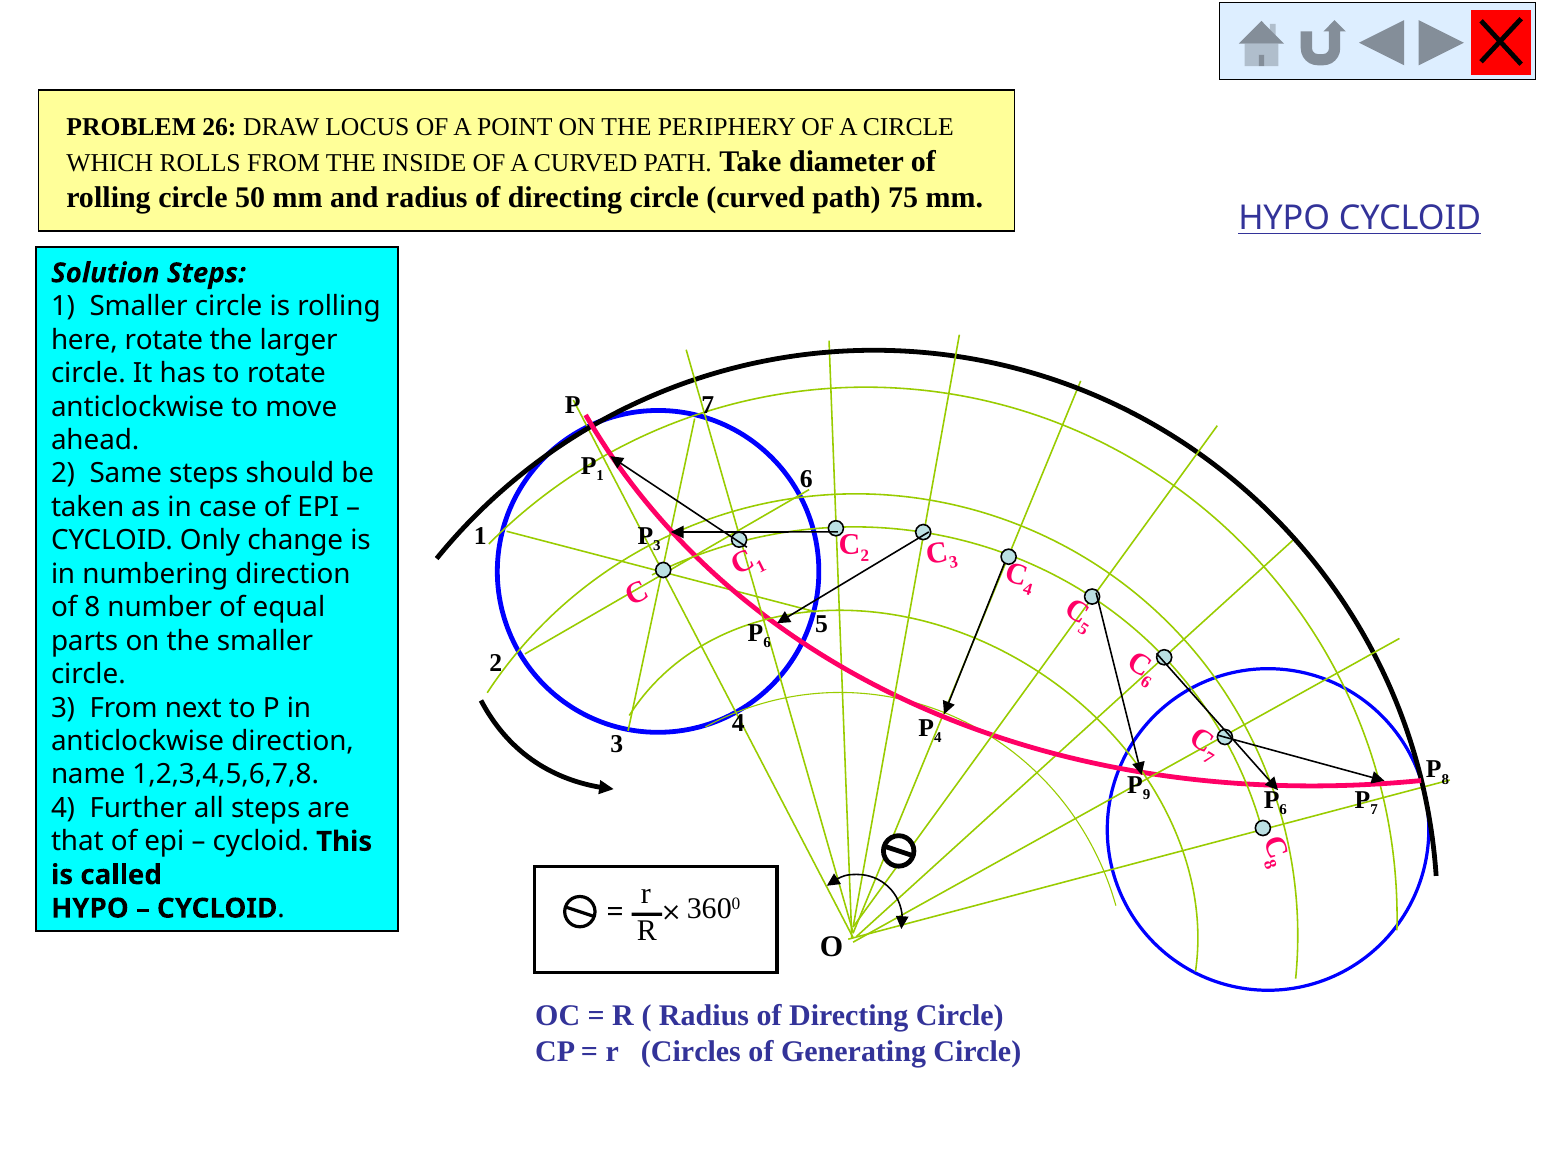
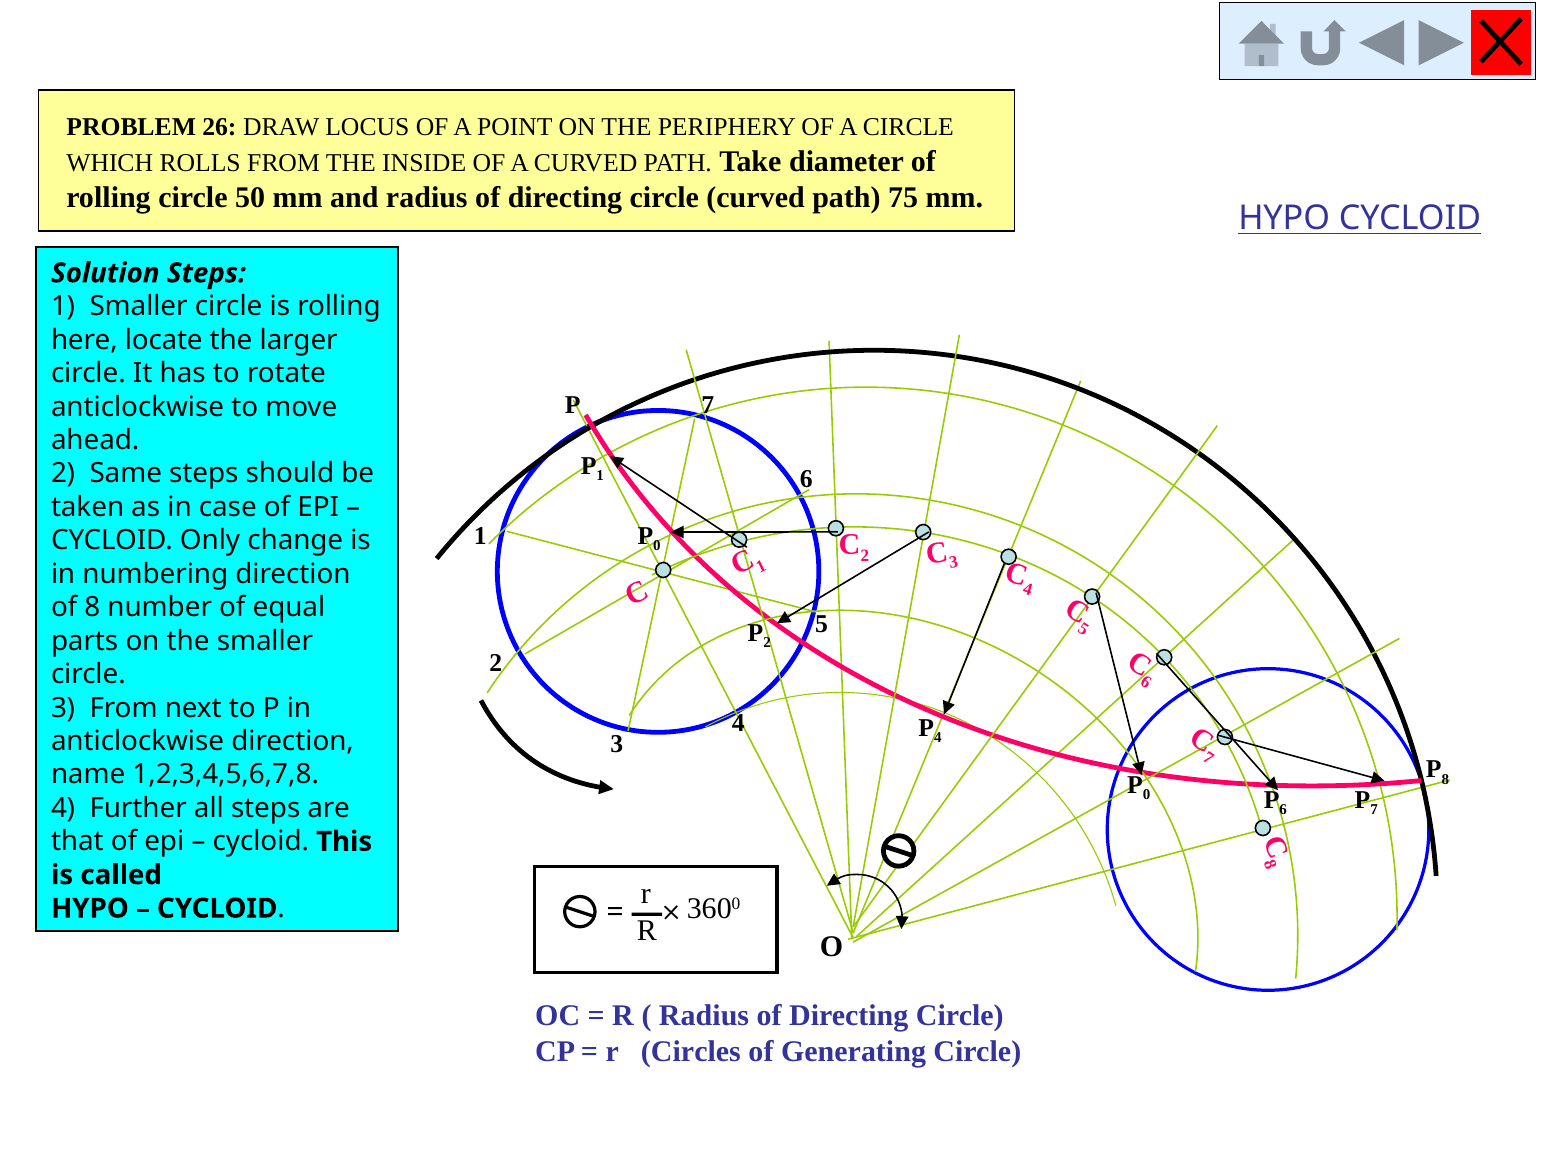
here rotate: rotate -> locate
3 at (657, 546): 3 -> 0
6 at (767, 643): 6 -> 2
9 at (1147, 795): 9 -> 0
